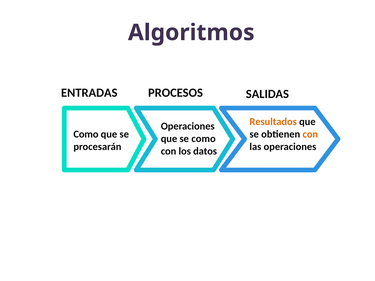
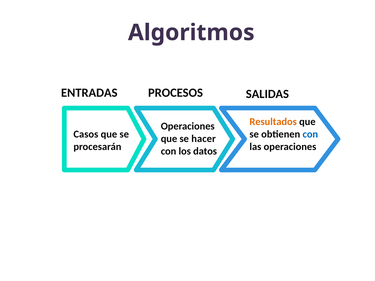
Como at (86, 134): Como -> Casos
con at (310, 134) colour: orange -> blue
se como: como -> hacer
